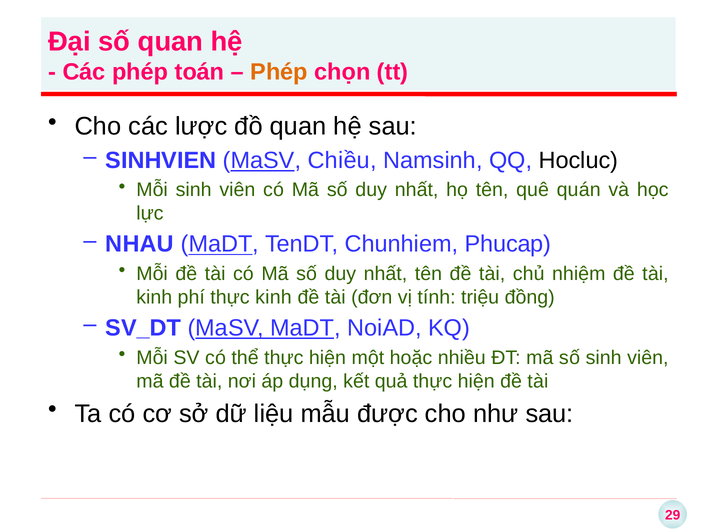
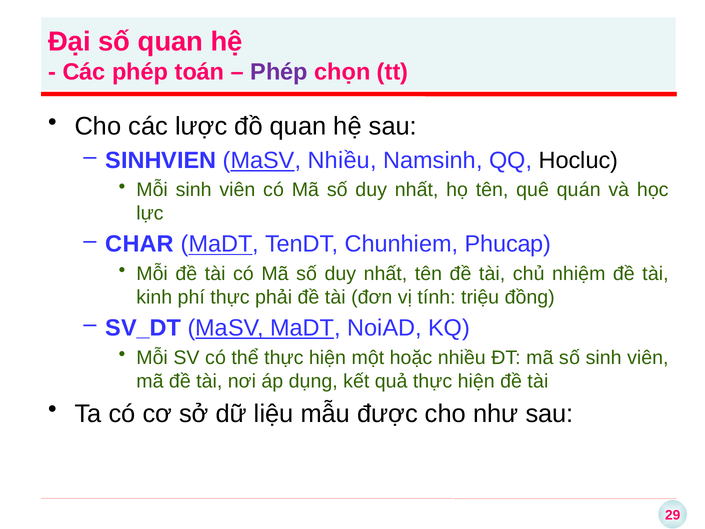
Phép at (279, 72) colour: orange -> purple
MaSV Chiều: Chiều -> Nhiều
NHAU: NHAU -> CHAR
thực kinh: kinh -> phải
